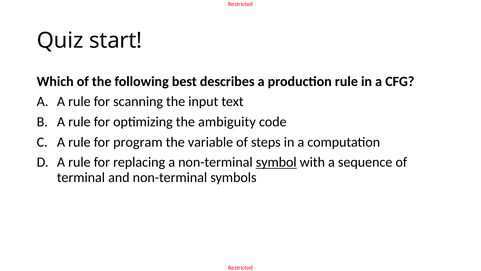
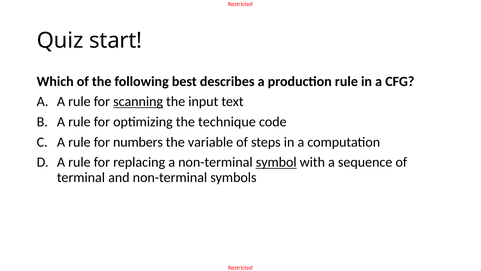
scanning underline: none -> present
ambiguity: ambiguity -> technique
program: program -> numbers
